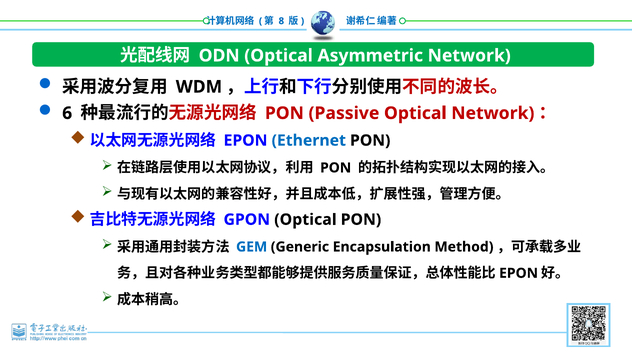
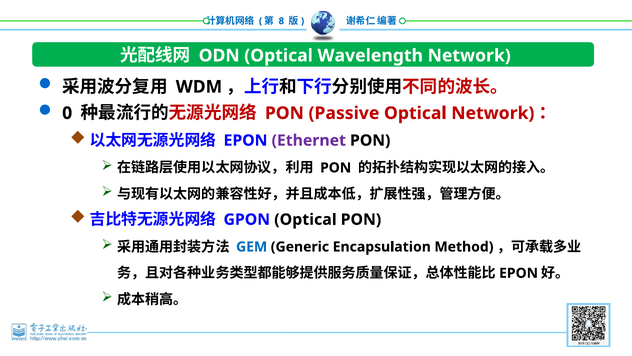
Asymmetric: Asymmetric -> Wavelength
6: 6 -> 0
Ethernet colour: blue -> purple
